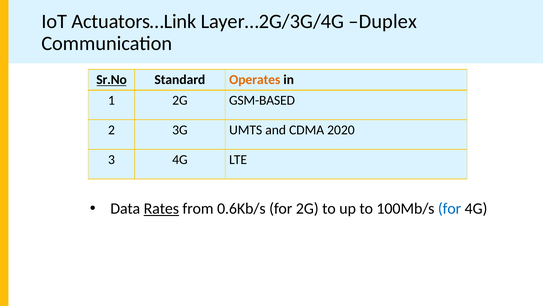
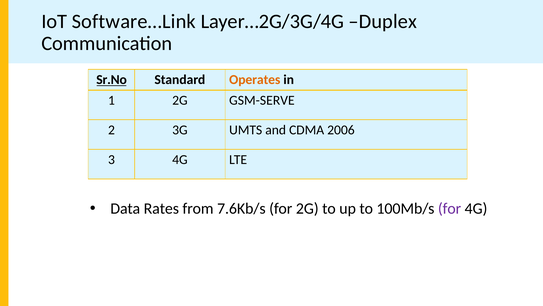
Actuators…Link: Actuators…Link -> Software…Link
GSM-BASED: GSM-BASED -> GSM-SERVE
2020: 2020 -> 2006
Rates underline: present -> none
0.6Kb/s: 0.6Kb/s -> 7.6Kb/s
for at (450, 208) colour: blue -> purple
